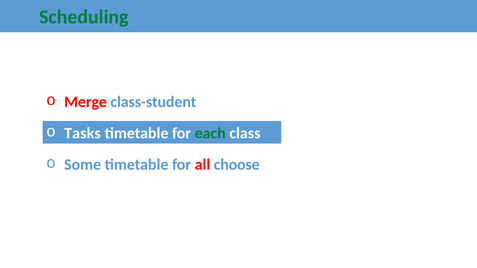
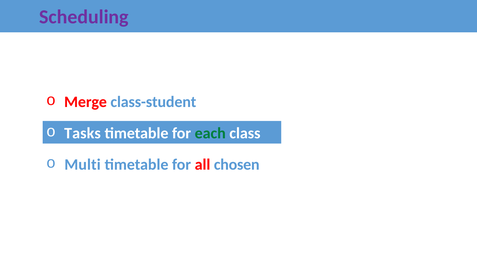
Scheduling colour: green -> purple
Some: Some -> Multi
choose: choose -> chosen
